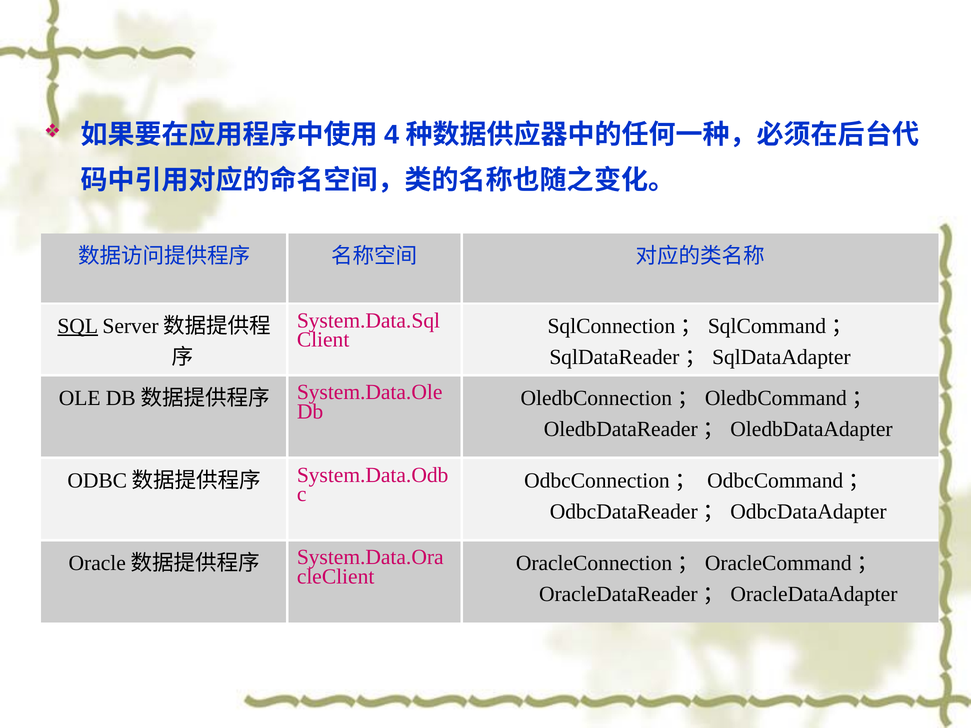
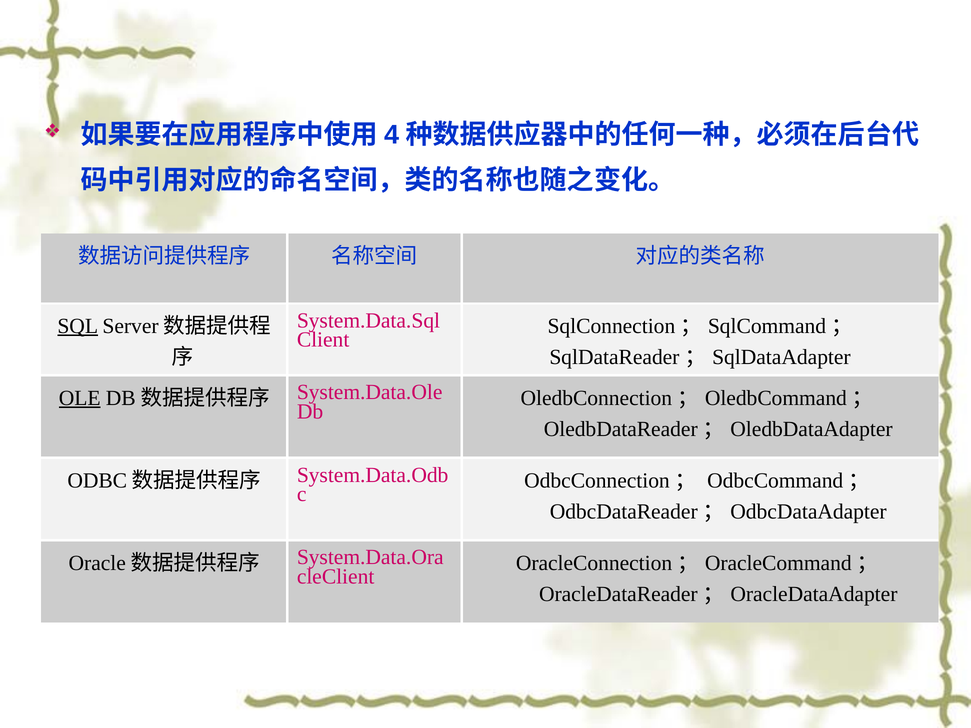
OLE underline: none -> present
